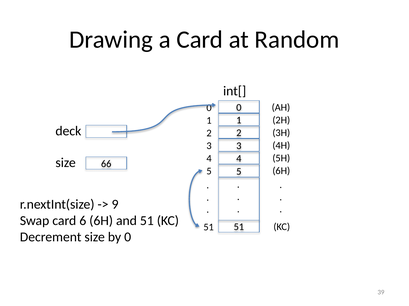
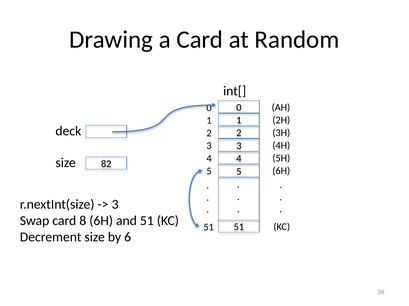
66: 66 -> 82
9 at (115, 205): 9 -> 3
6: 6 -> 8
by 0: 0 -> 6
